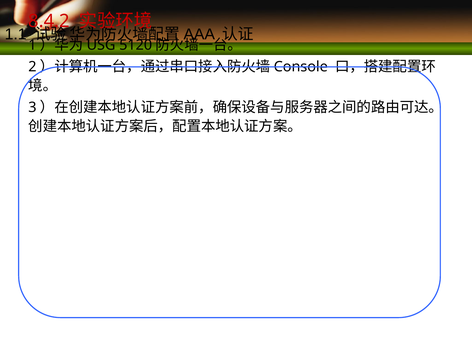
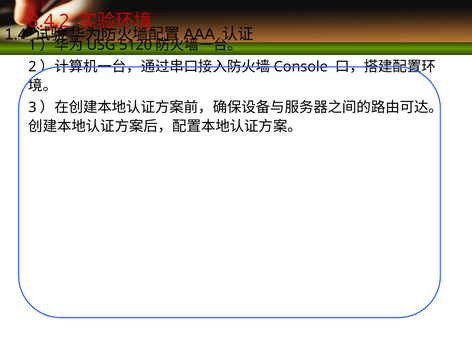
1.1: 1.1 -> 1.4
